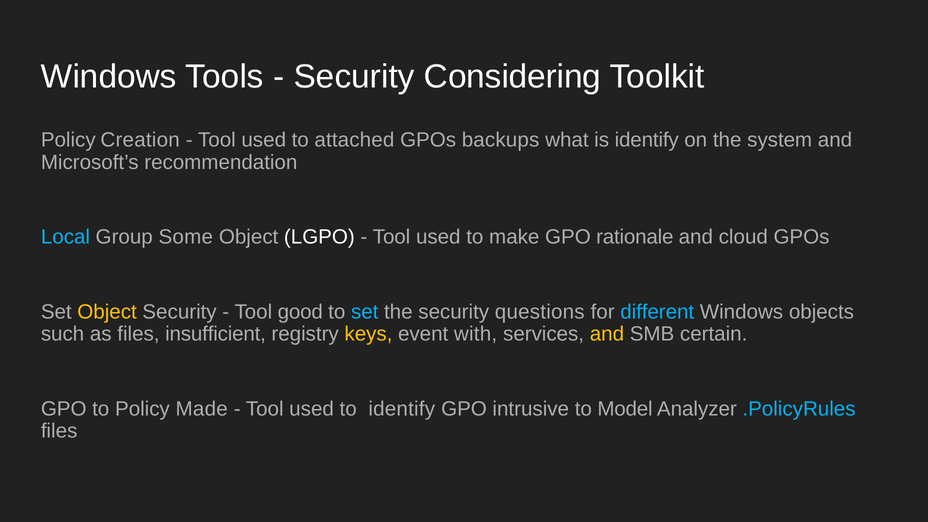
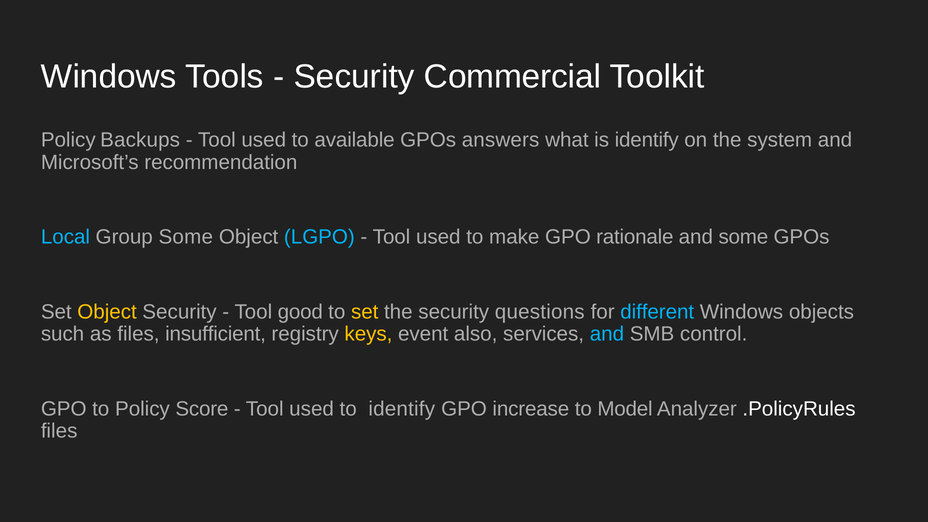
Considering: Considering -> Commercial
Creation: Creation -> Backups
attached: attached -> available
backups: backups -> answers
LGPO colour: white -> light blue
and cloud: cloud -> some
set at (365, 312) colour: light blue -> yellow
with: with -> also
and at (607, 334) colour: yellow -> light blue
certain: certain -> control
Made: Made -> Score
intrusive: intrusive -> increase
.PolicyRules colour: light blue -> white
